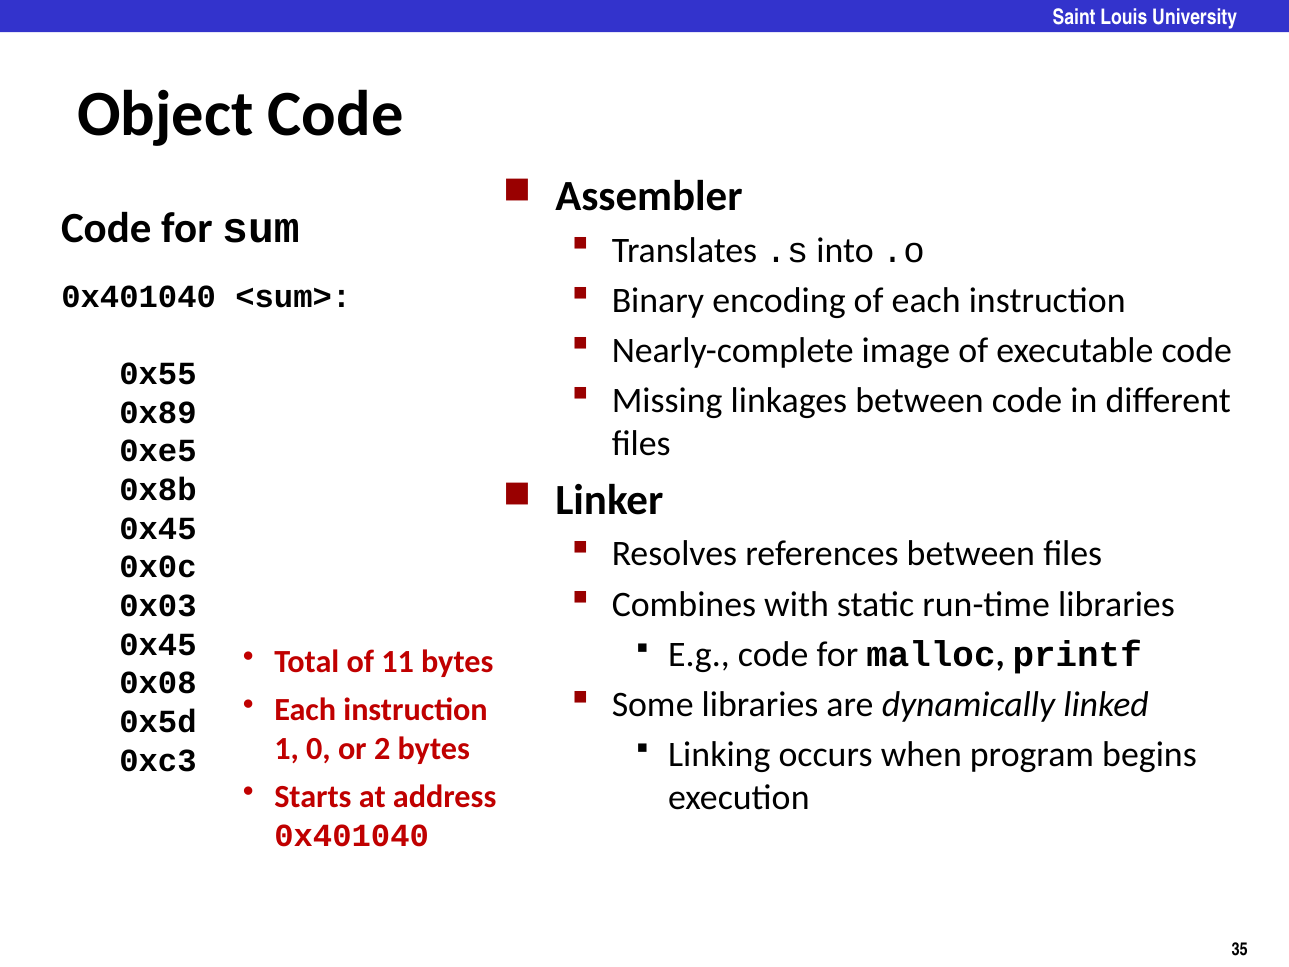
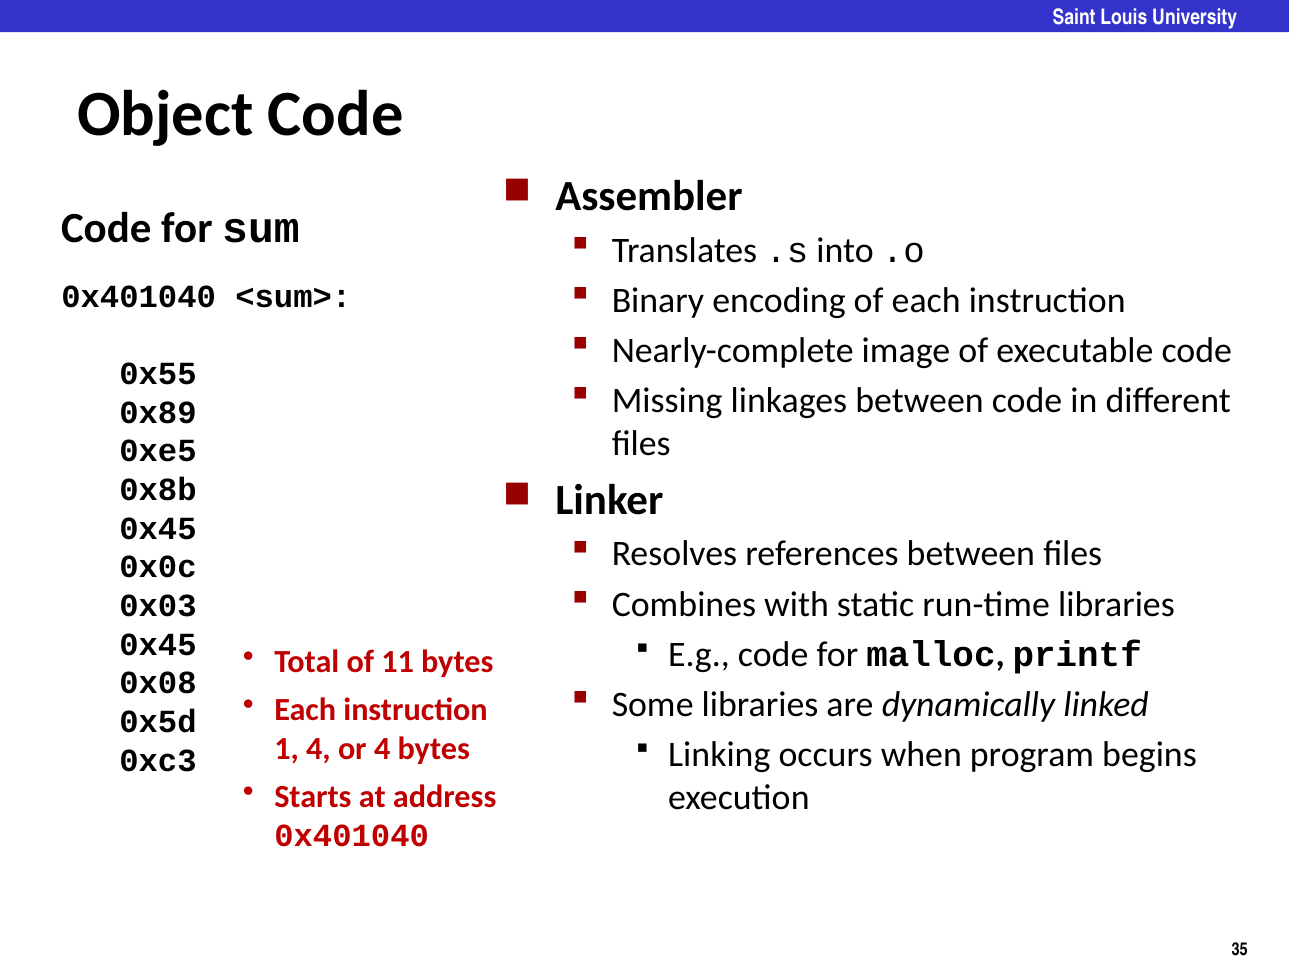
1 0: 0 -> 4
or 2: 2 -> 4
